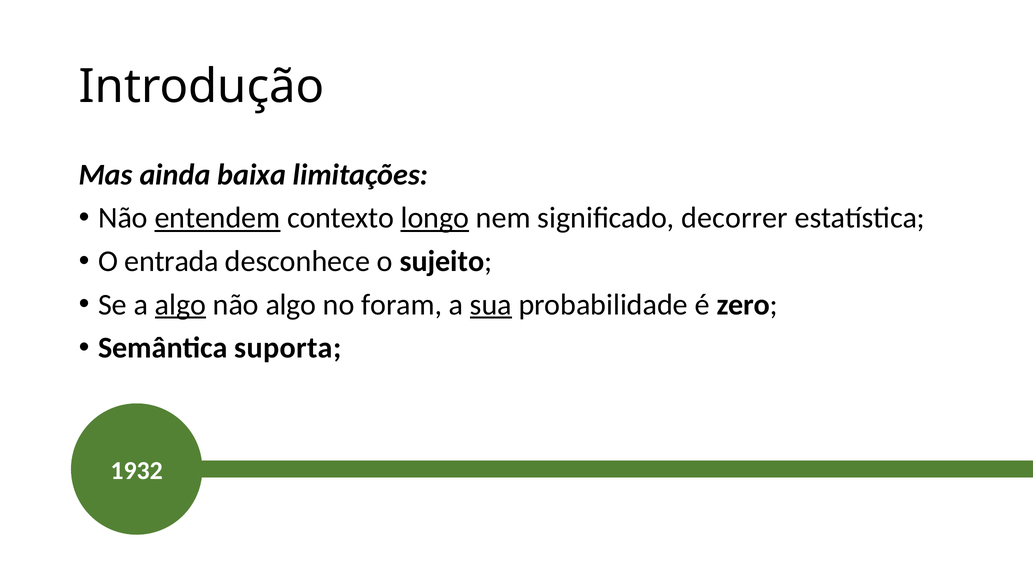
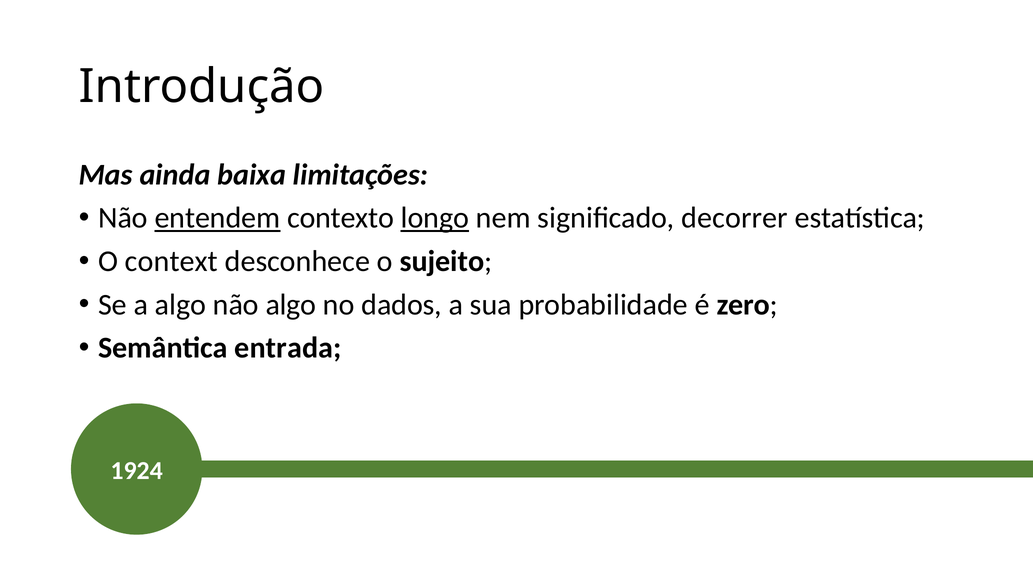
entrada: entrada -> context
algo at (180, 305) underline: present -> none
foram: foram -> dados
sua underline: present -> none
suporta: suporta -> entrada
1932: 1932 -> 1924
